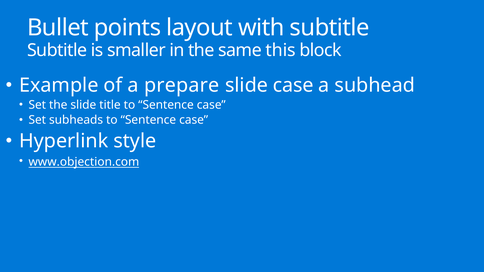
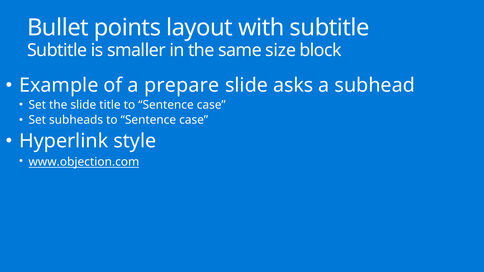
this: this -> size
slide case: case -> asks
